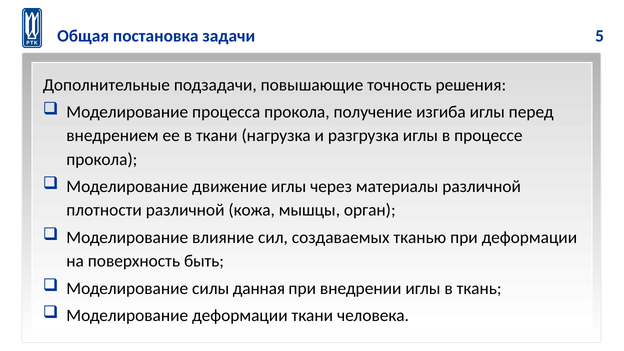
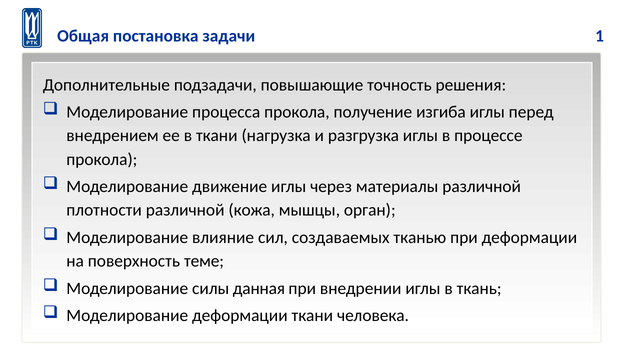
5: 5 -> 1
быть: быть -> теме
